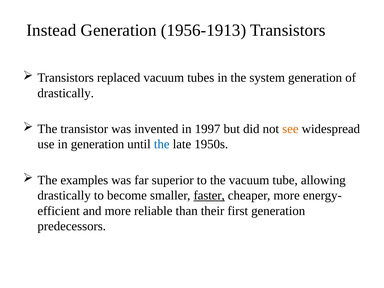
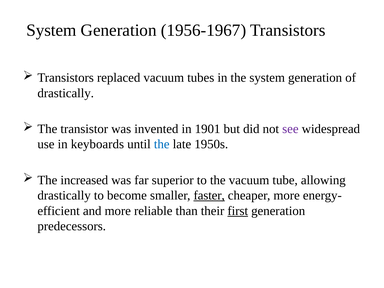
Instead at (51, 30): Instead -> System
1956-1913: 1956-1913 -> 1956-1967
1997: 1997 -> 1901
see colour: orange -> purple
in generation: generation -> keyboards
examples: examples -> increased
first underline: none -> present
